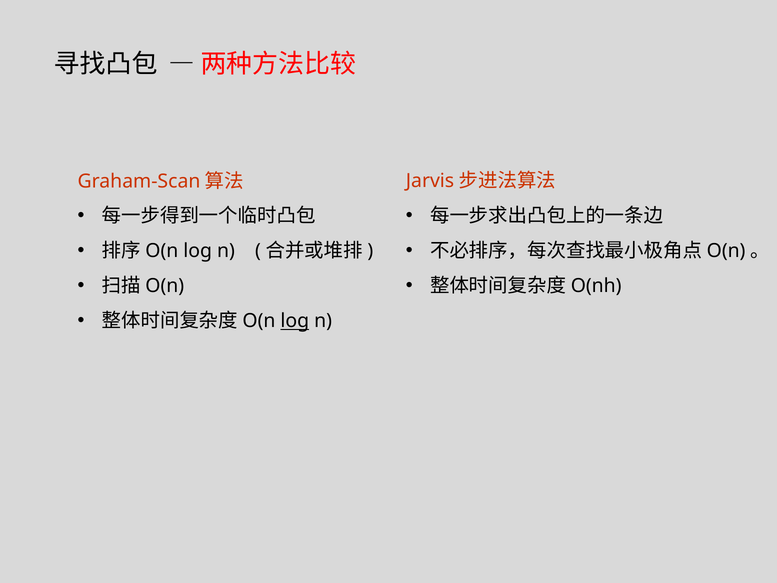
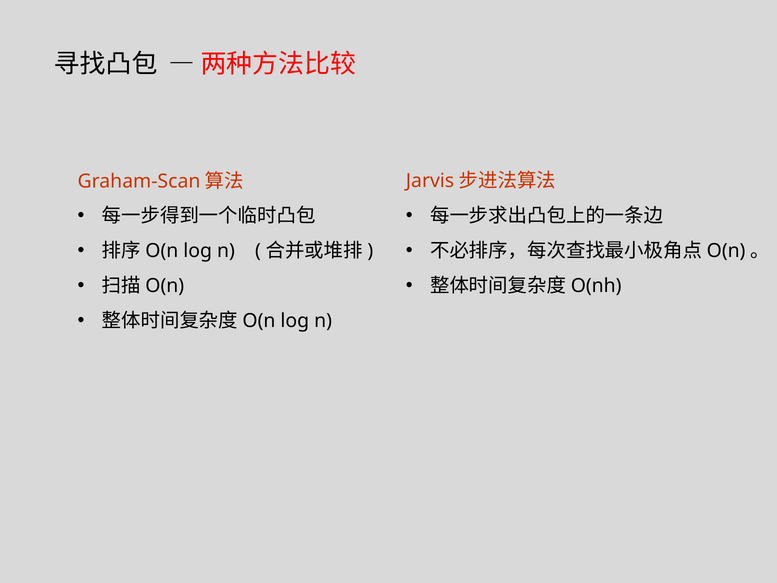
log at (295, 321) underline: present -> none
